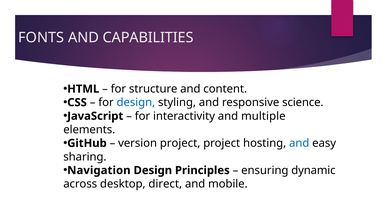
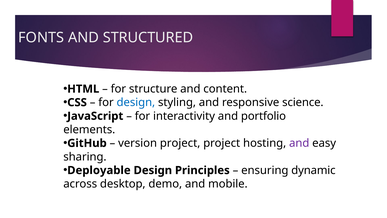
CAPABILITIES: CAPABILITIES -> STRUCTURED
multiple: multiple -> portfolio
and at (299, 143) colour: blue -> purple
Navigation: Navigation -> Deployable
direct: direct -> demo
